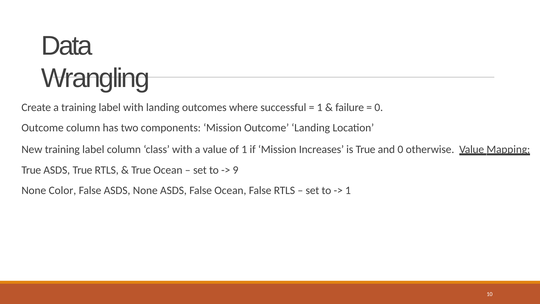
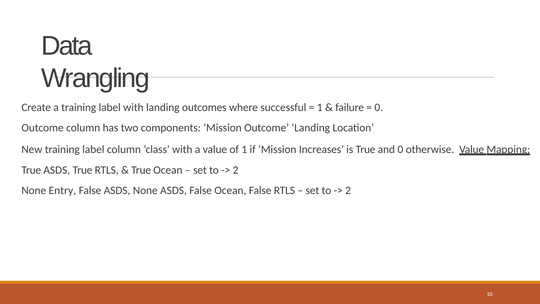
9 at (236, 170): 9 -> 2
Color: Color -> Entry
1 at (348, 190): 1 -> 2
